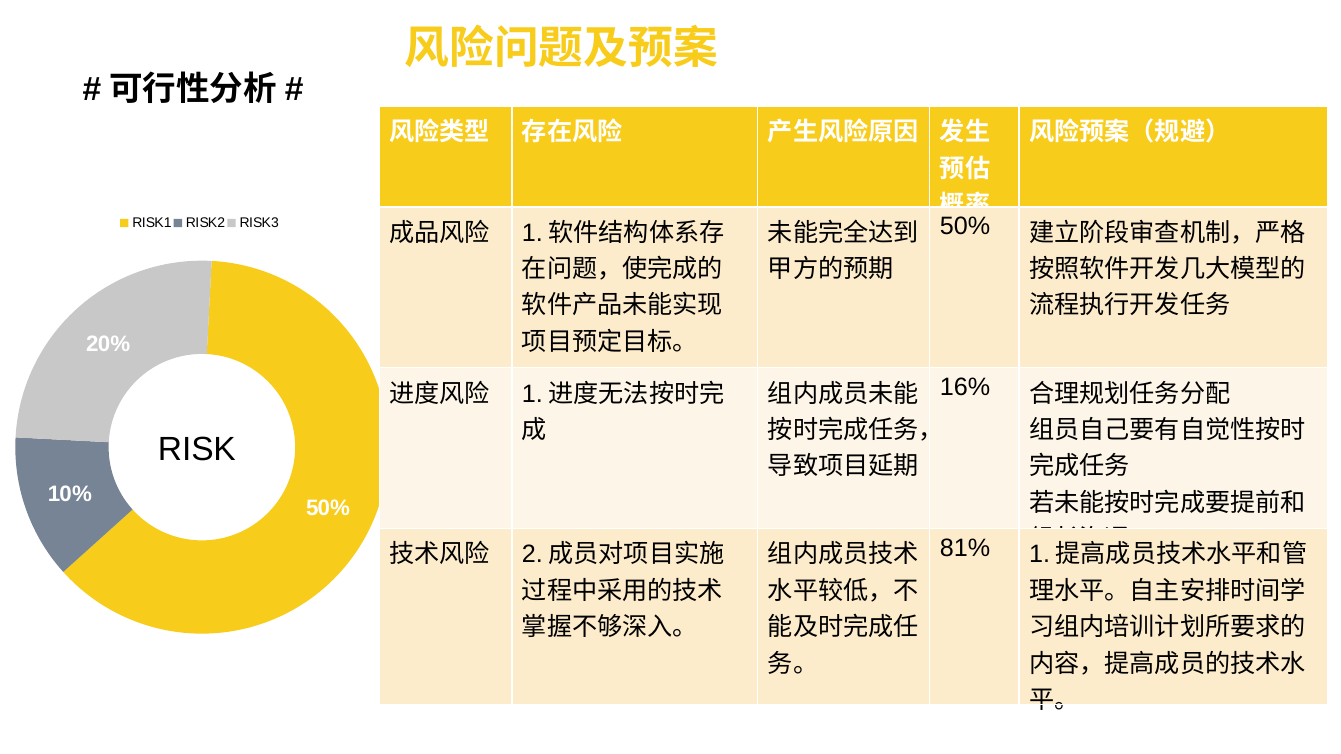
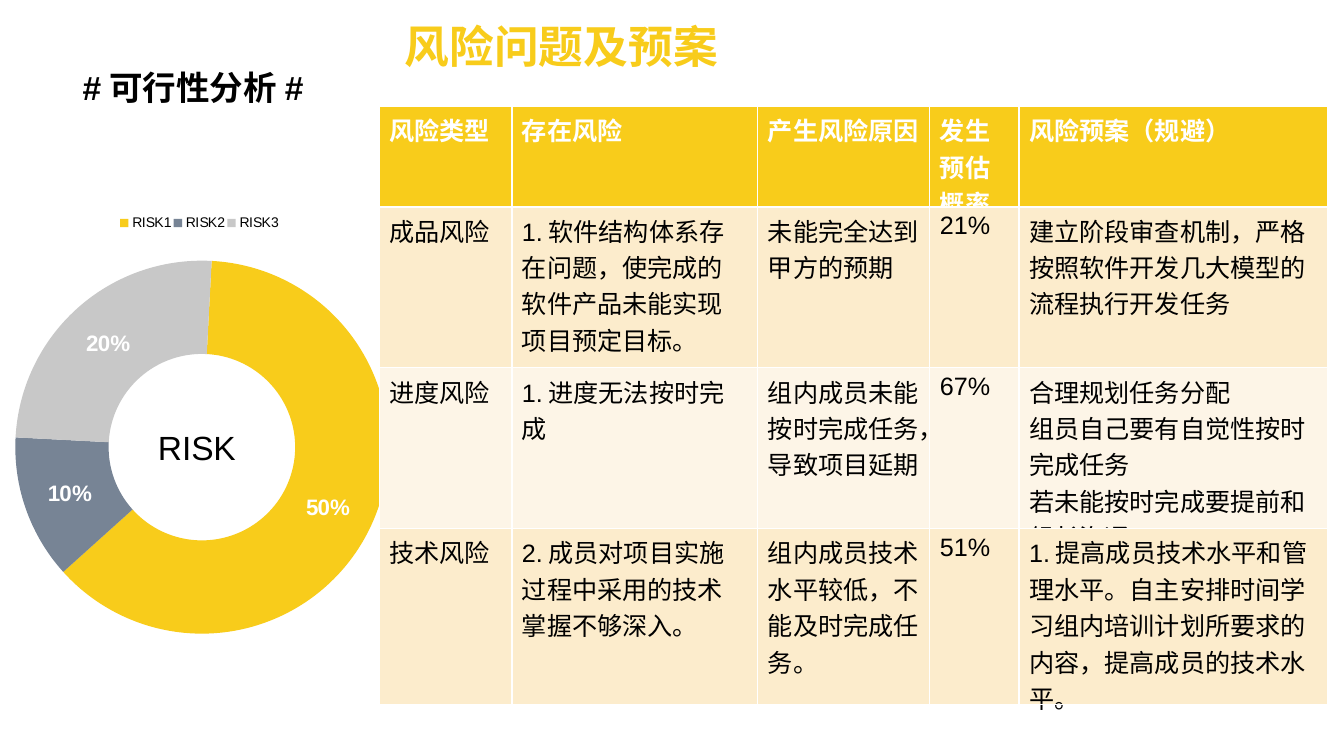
50% at (965, 227): 50% -> 21%
16%: 16% -> 67%
81%: 81% -> 51%
